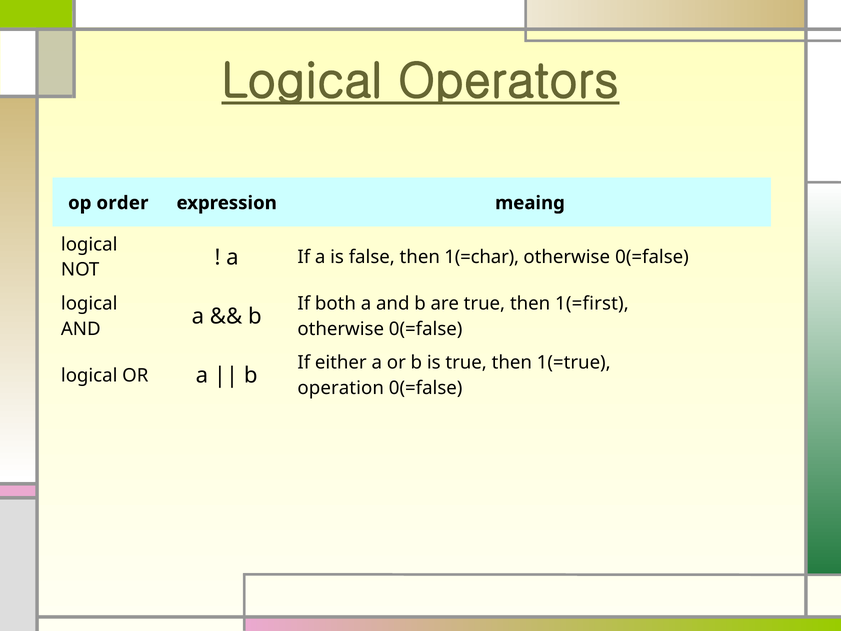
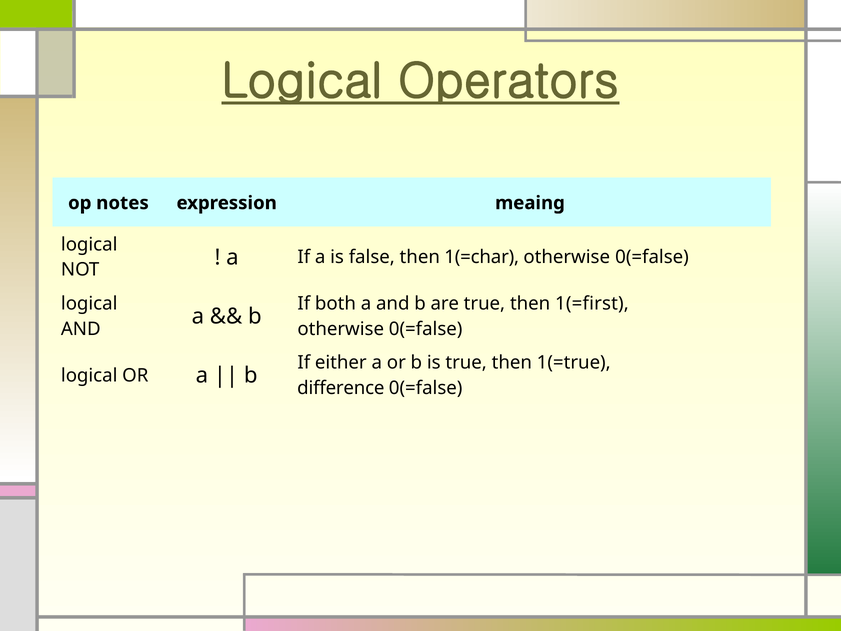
order: order -> notes
operation: operation -> difference
